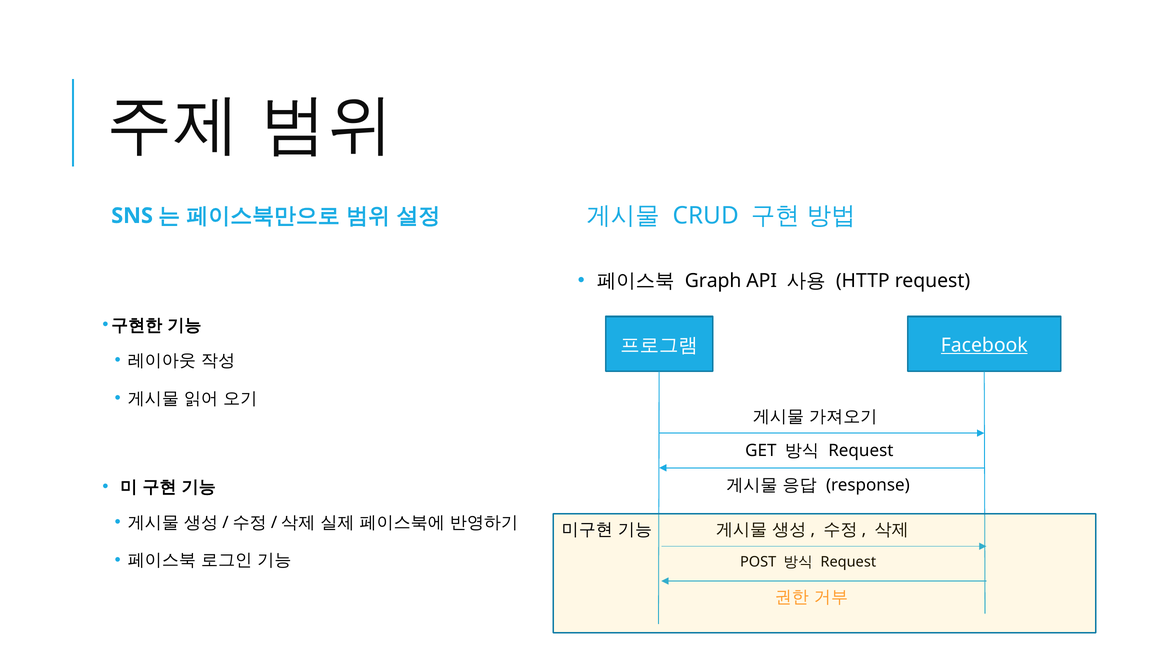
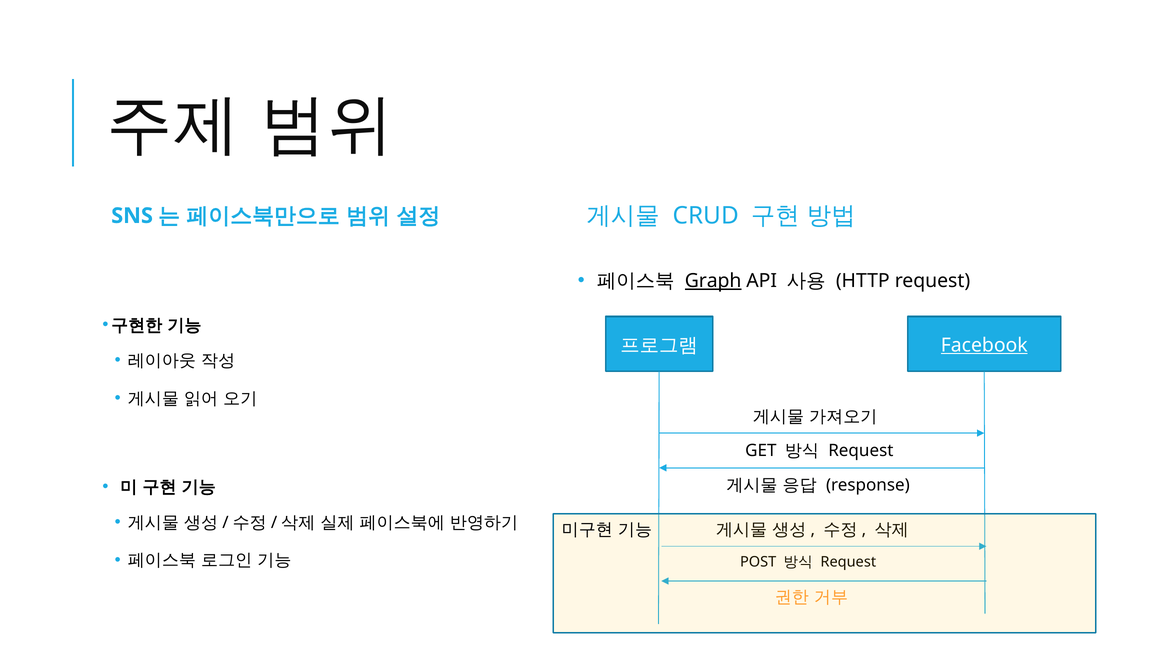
Graph underline: none -> present
